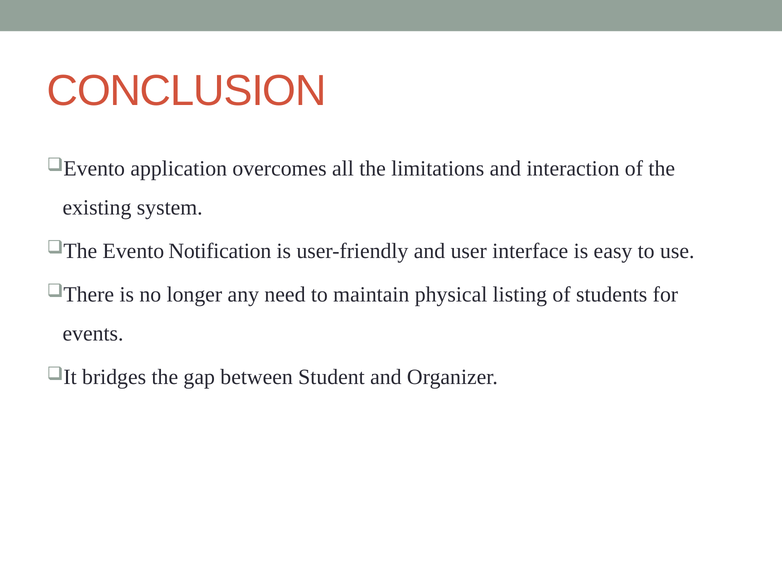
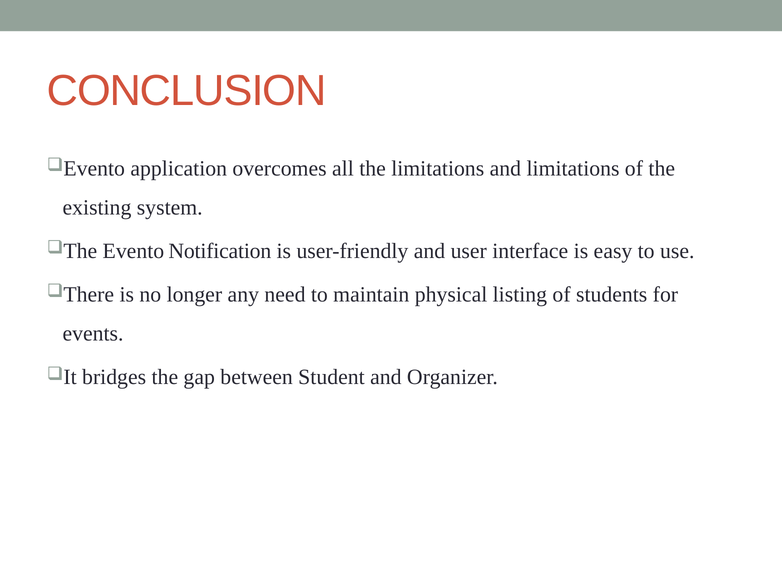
and interaction: interaction -> limitations
